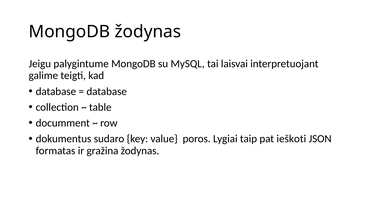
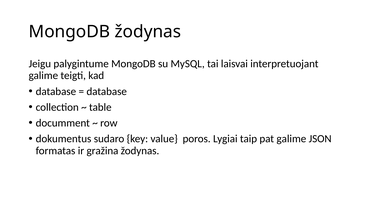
pat ieškoti: ieškoti -> galime
